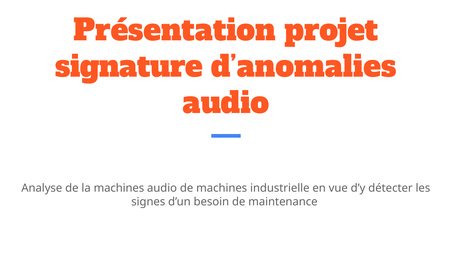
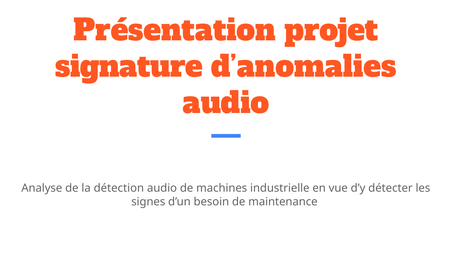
la machines: machines -> détection
